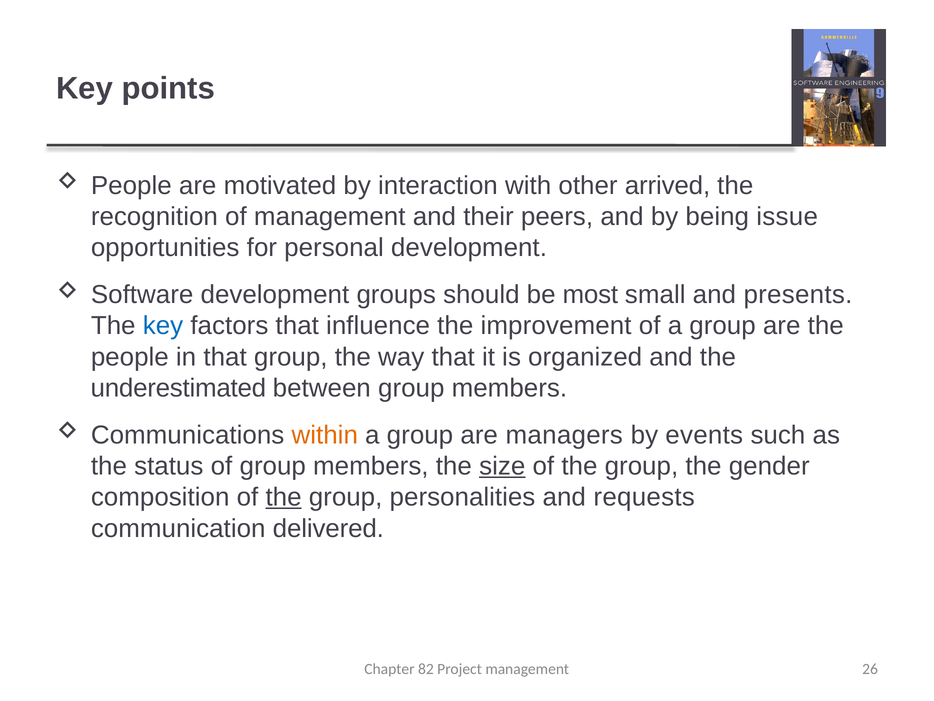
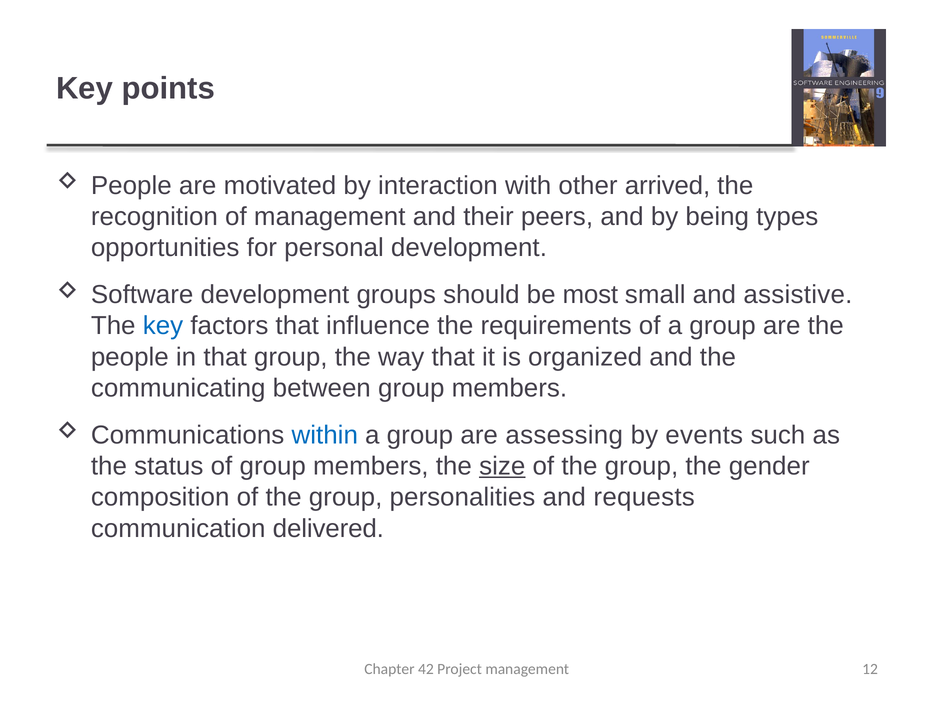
issue: issue -> types
presents: presents -> assistive
improvement: improvement -> requirements
underestimated: underestimated -> communicating
within colour: orange -> blue
managers: managers -> assessing
the at (284, 497) underline: present -> none
82: 82 -> 42
26: 26 -> 12
